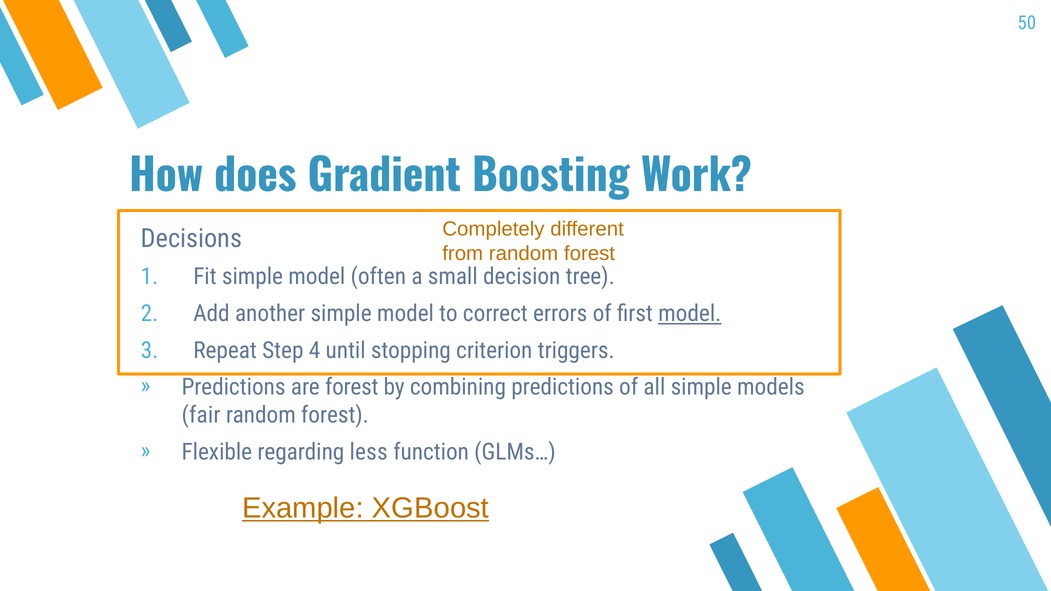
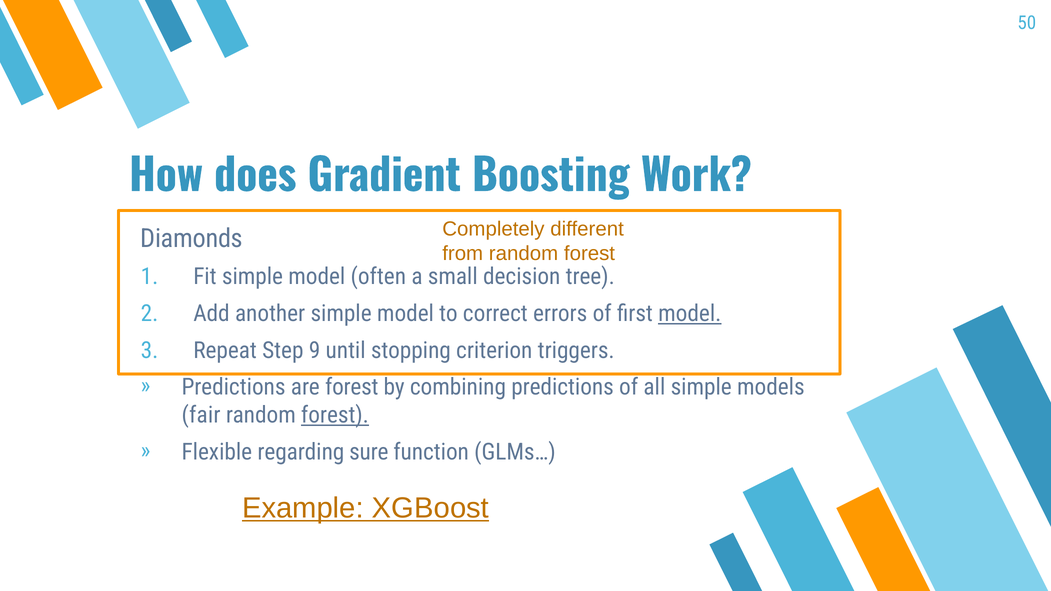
Decisions: Decisions -> Diamonds
4: 4 -> 9
forest at (335, 415) underline: none -> present
less: less -> sure
